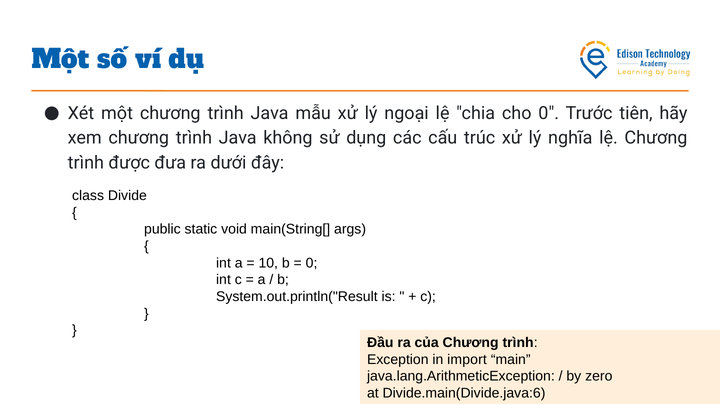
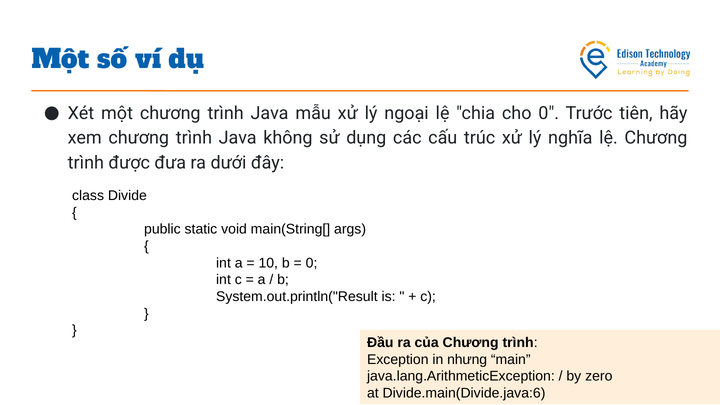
import: import -> nhưng
